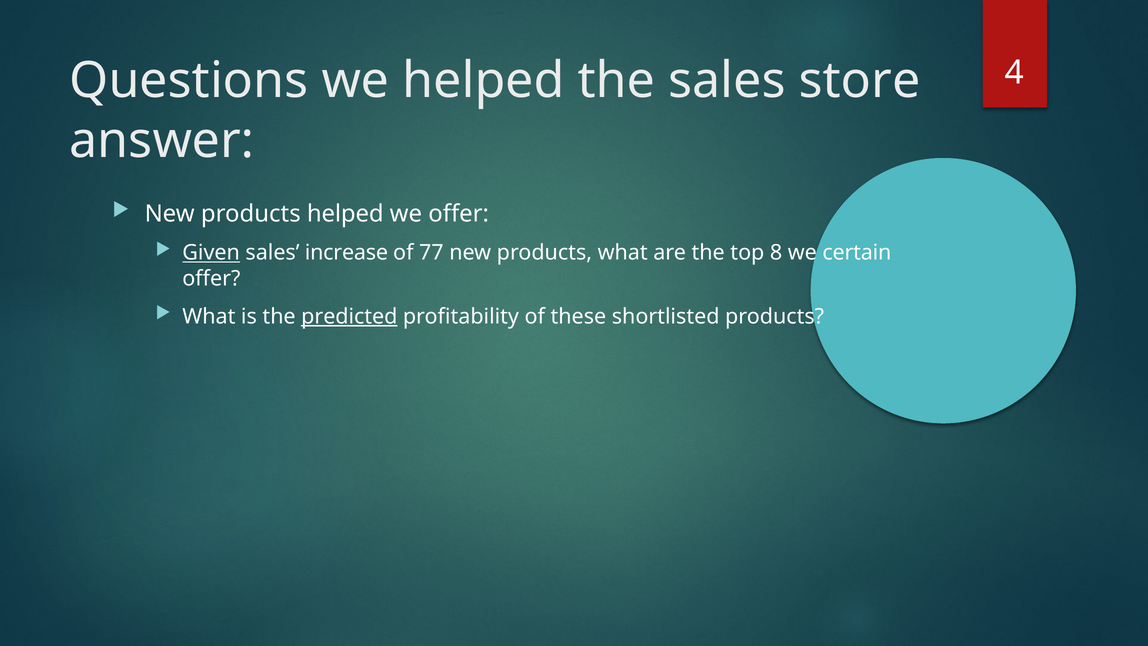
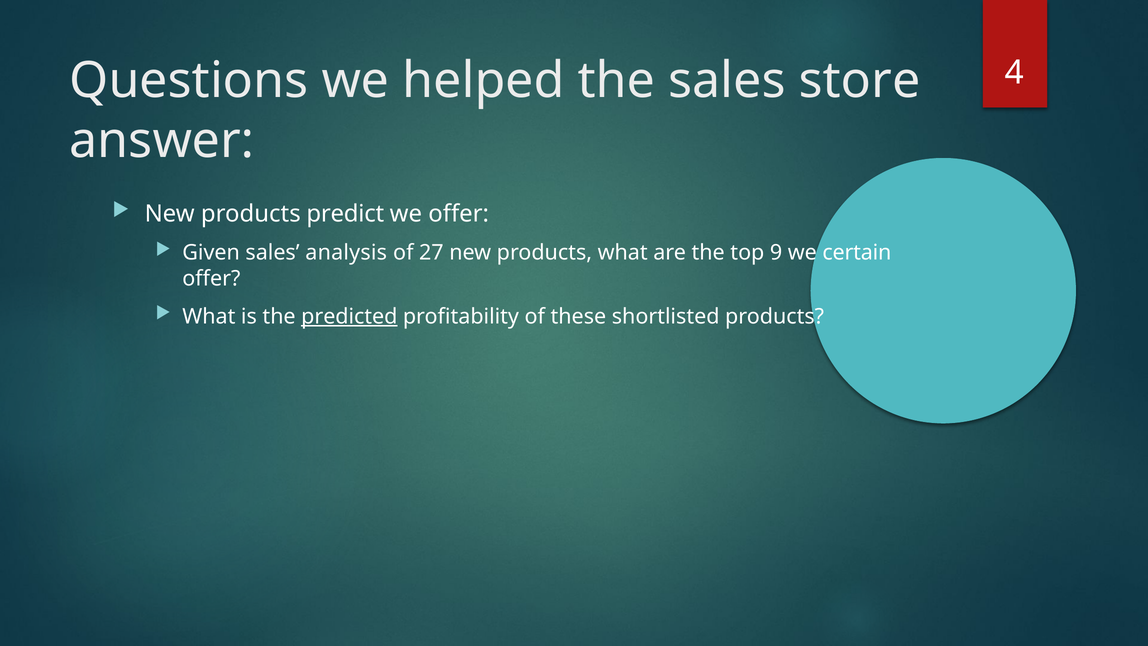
products helped: helped -> predict
Given underline: present -> none
increase: increase -> analysis
77: 77 -> 27
8: 8 -> 9
